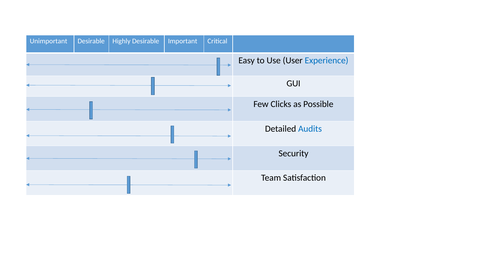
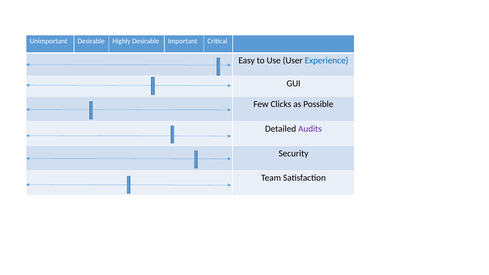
Audits colour: blue -> purple
